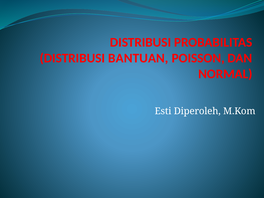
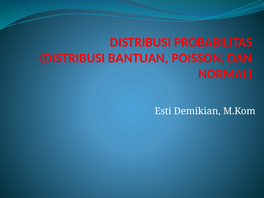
Diperoleh: Diperoleh -> Demikian
